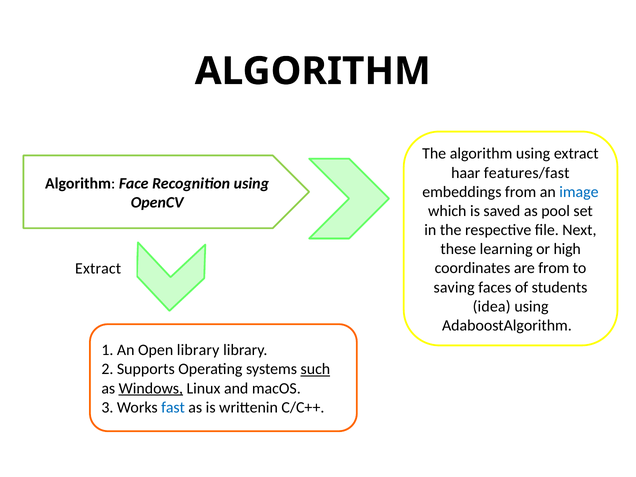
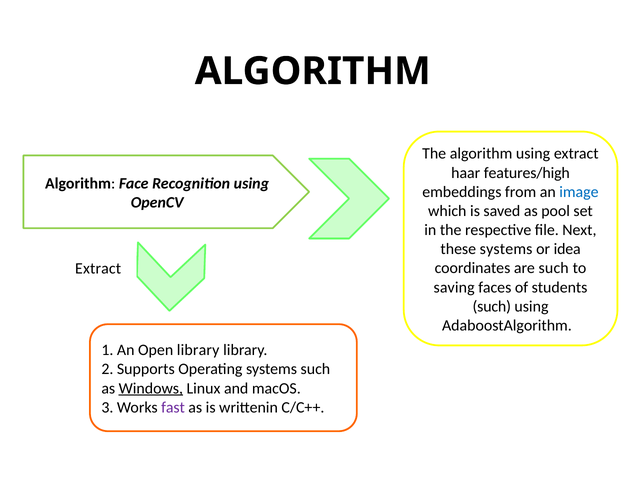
features/fast: features/fast -> features/high
these learning: learning -> systems
high: high -> idea
are from: from -> such
idea at (492, 306): idea -> such
such at (315, 369) underline: present -> none
fast colour: blue -> purple
